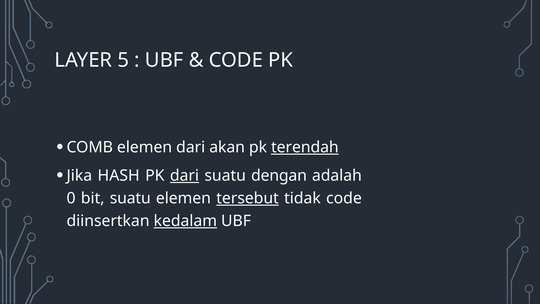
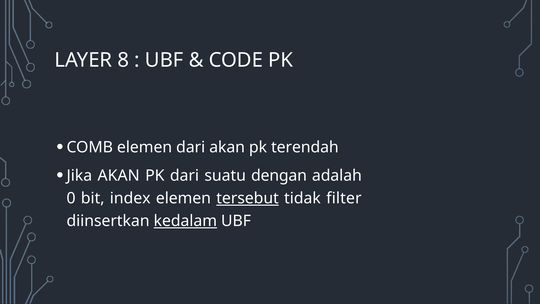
5: 5 -> 8
terendah underline: present -> none
Jika HASH: HASH -> AKAN
dari at (184, 176) underline: present -> none
bit suatu: suatu -> index
tidak code: code -> filter
